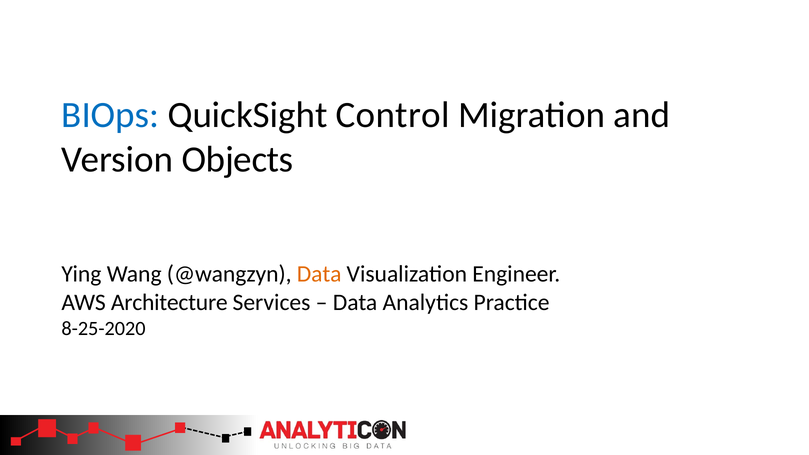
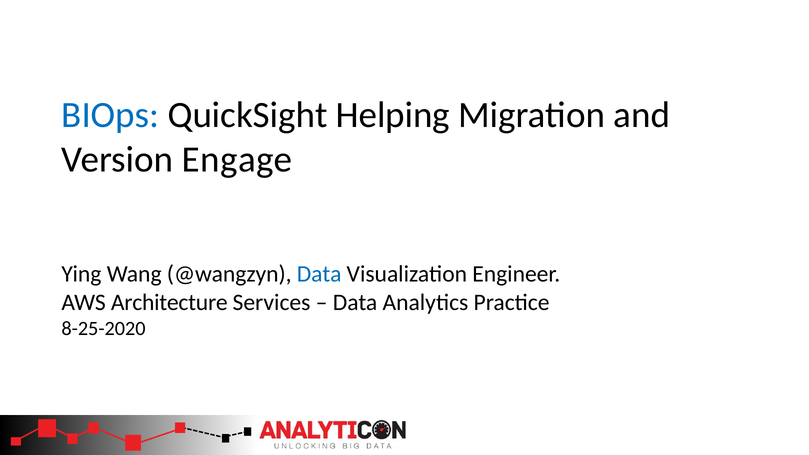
Control: Control -> Helping
Objects: Objects -> Engage
Data at (319, 274) colour: orange -> blue
